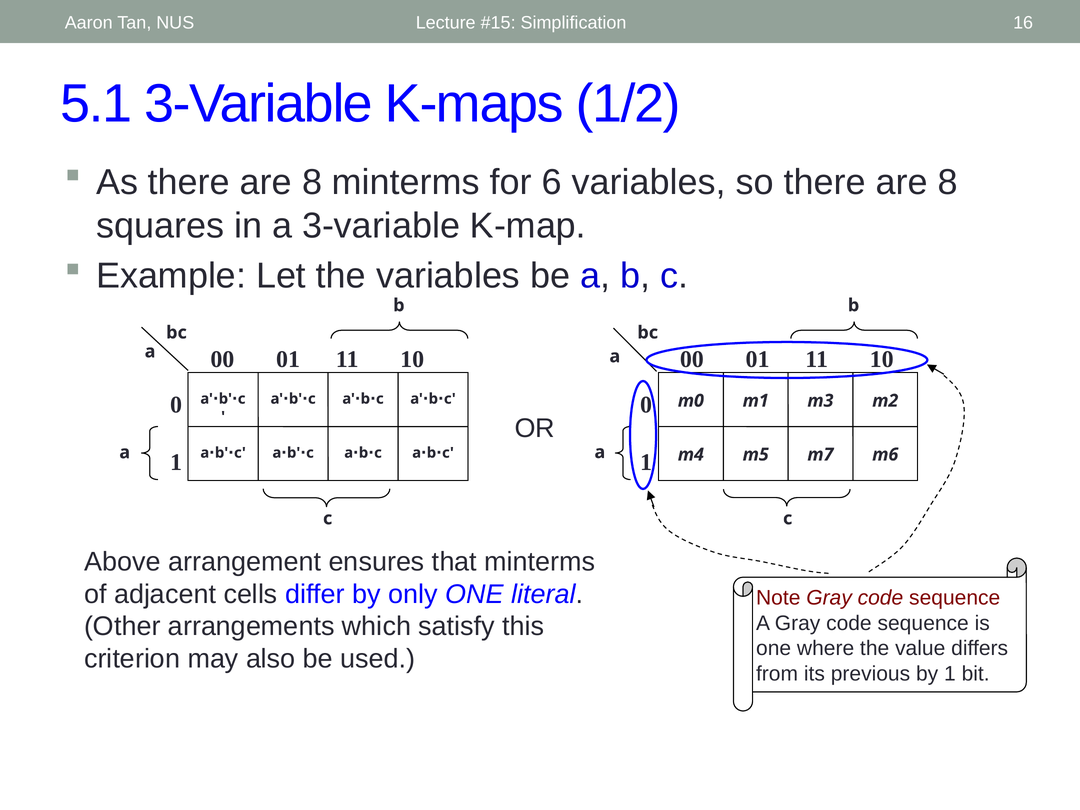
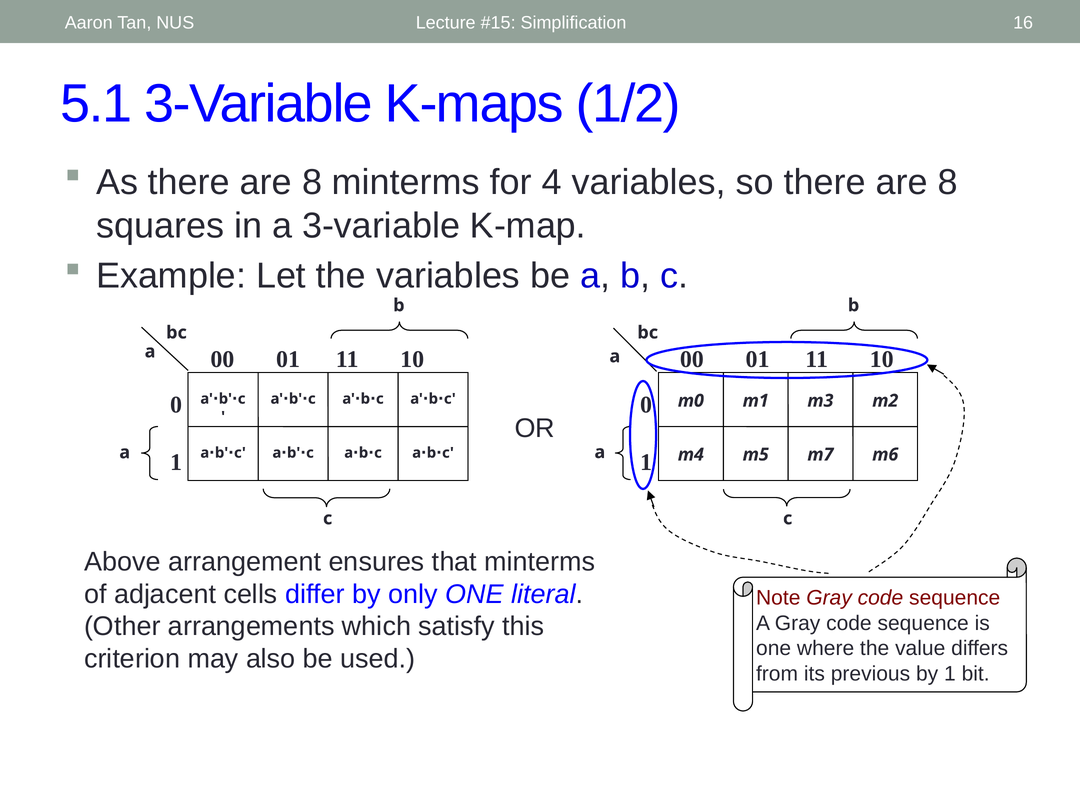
6: 6 -> 4
